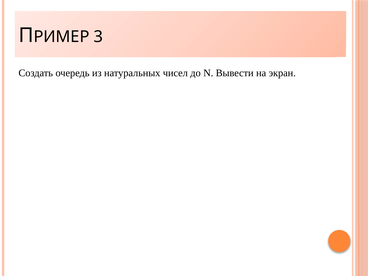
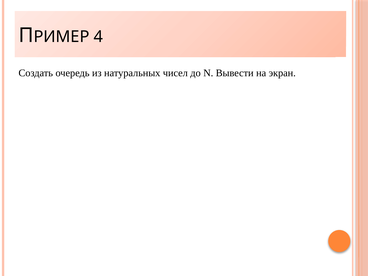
3: 3 -> 4
